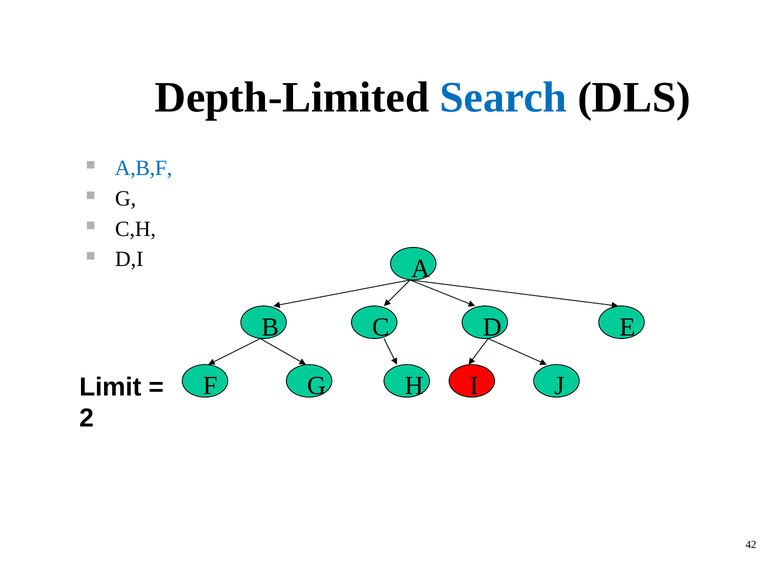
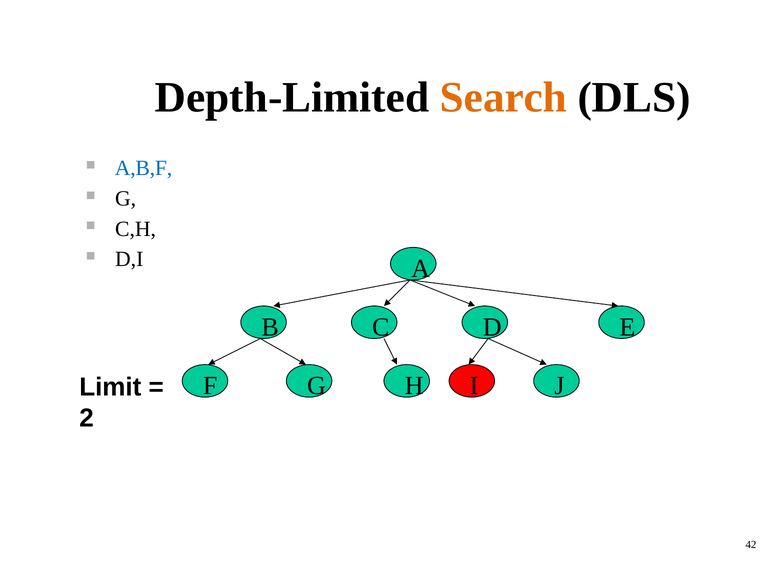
Search colour: blue -> orange
